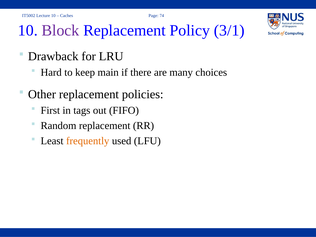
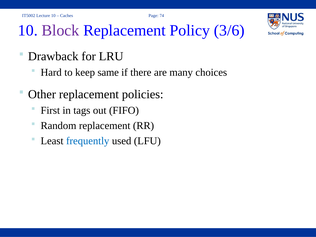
3/1: 3/1 -> 3/6
main: main -> same
frequently colour: orange -> blue
